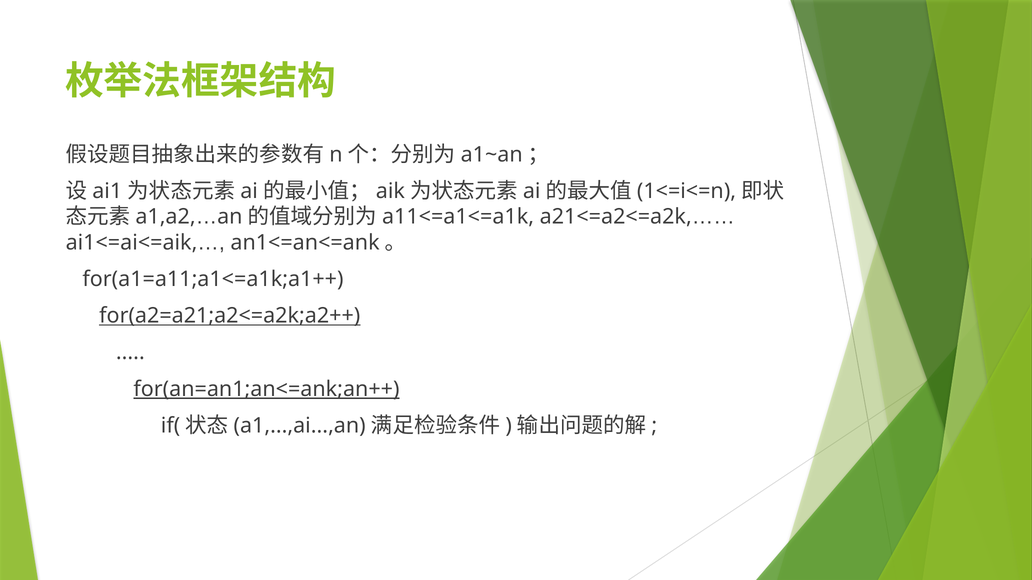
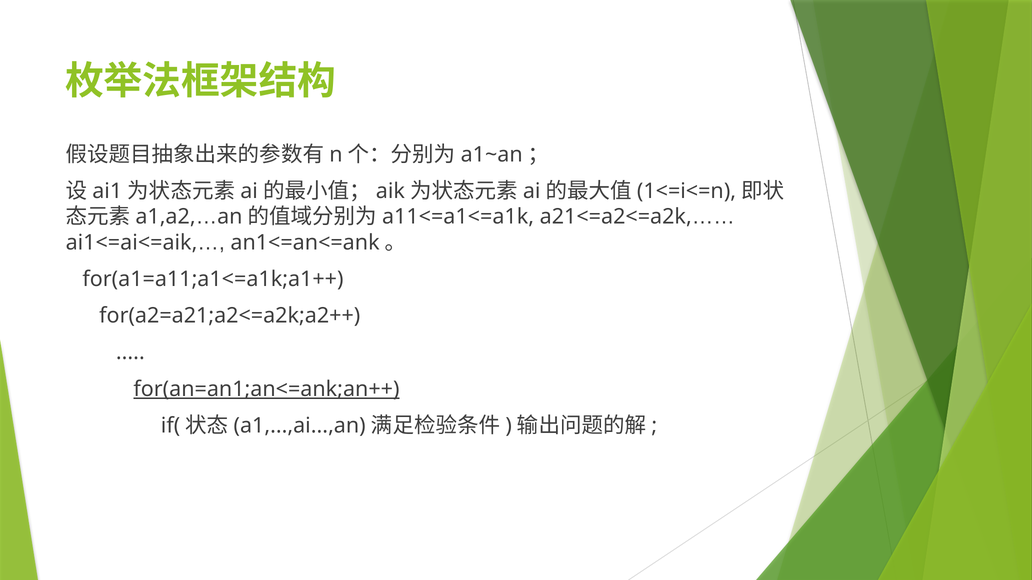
for(a2=a21;a2<=a2k;a2++ underline: present -> none
